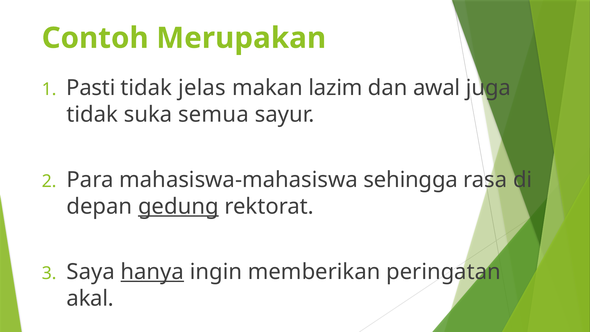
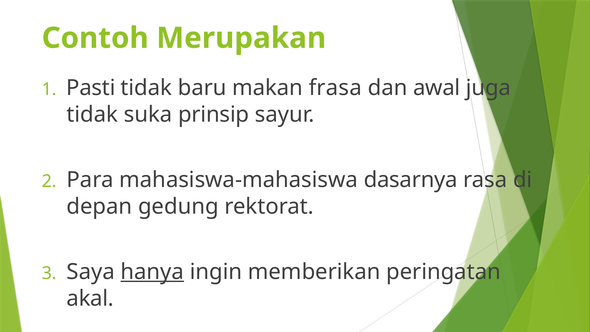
jelas: jelas -> baru
lazim: lazim -> frasa
semua: semua -> prinsip
sehingga: sehingga -> dasarnya
gedung underline: present -> none
